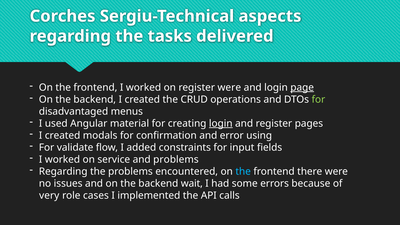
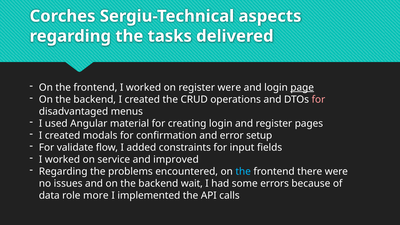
for at (318, 99) colour: light green -> pink
login at (221, 123) underline: present -> none
using: using -> setup
and problems: problems -> improved
very: very -> data
cases: cases -> more
